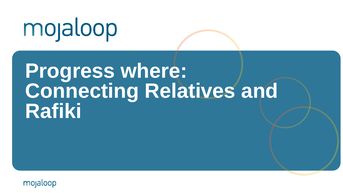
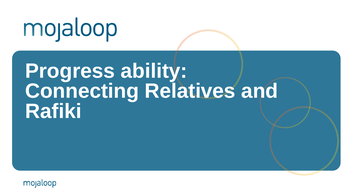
where: where -> ability
